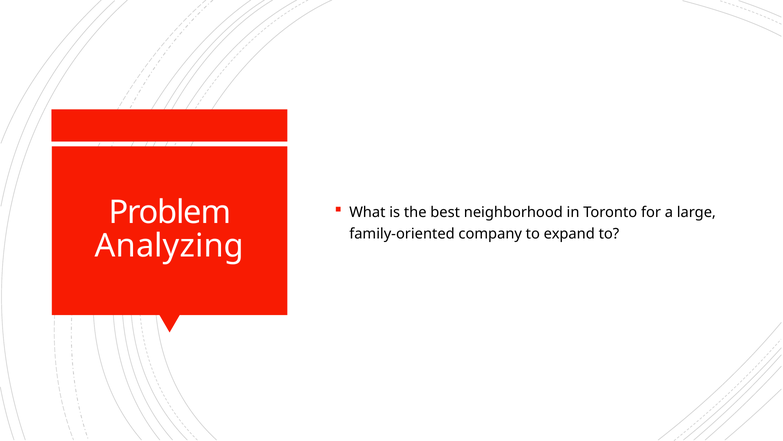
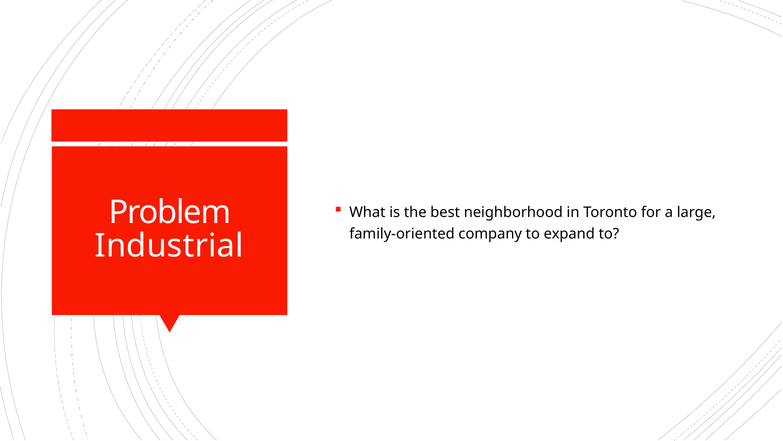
Analyzing: Analyzing -> Industrial
